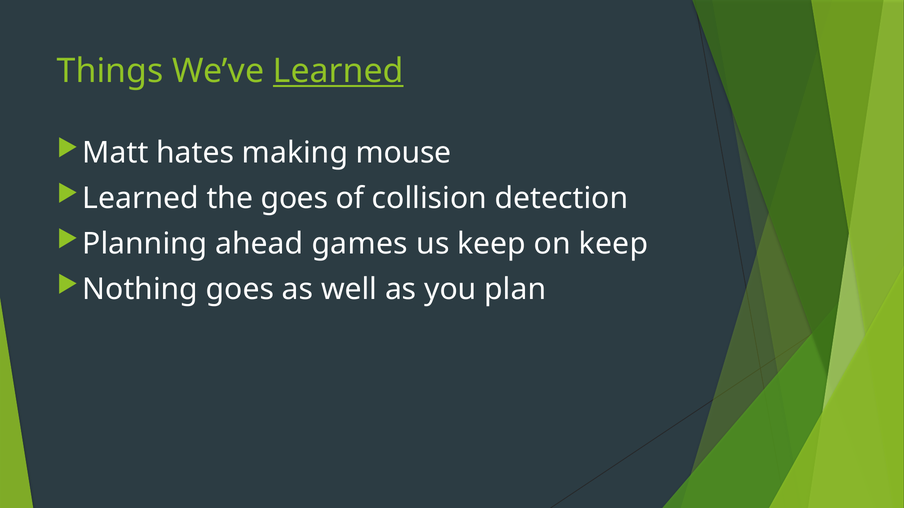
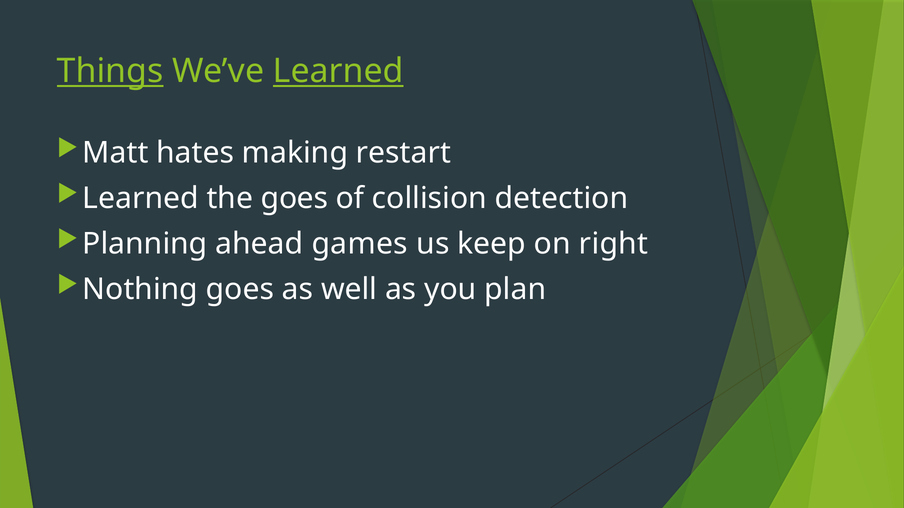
Things underline: none -> present
mouse: mouse -> restart
on keep: keep -> right
